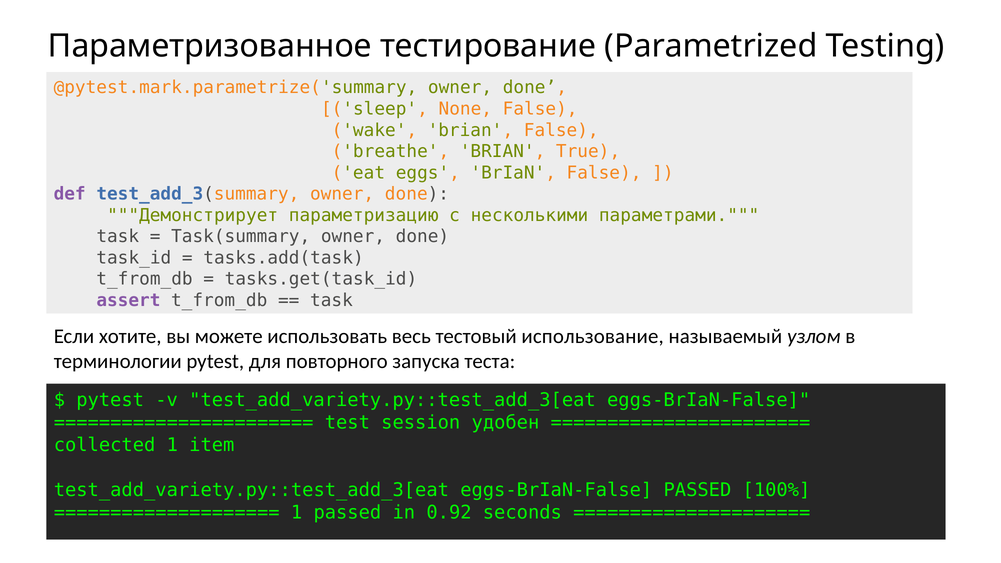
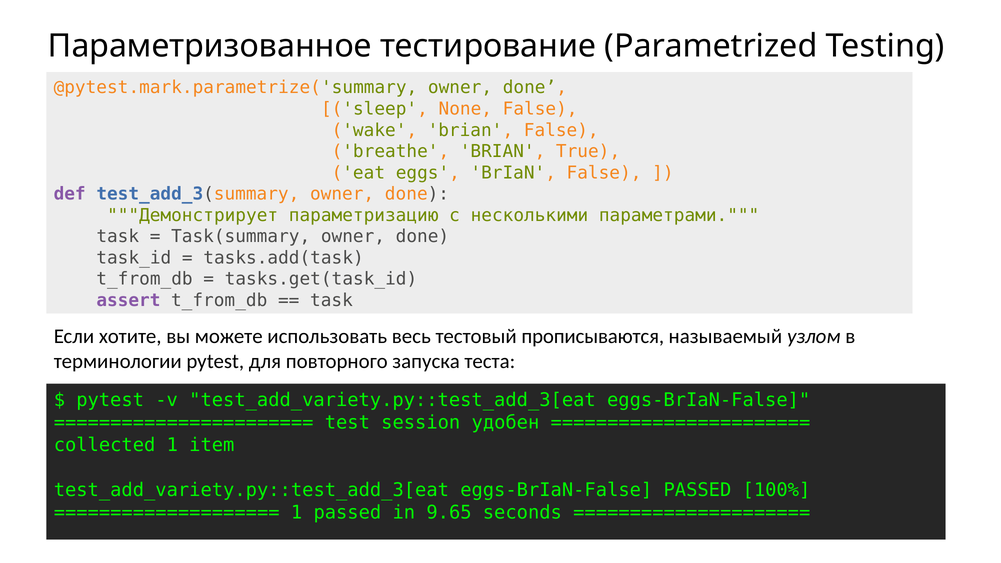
использование: использование -> прописываются
0.92: 0.92 -> 9.65
